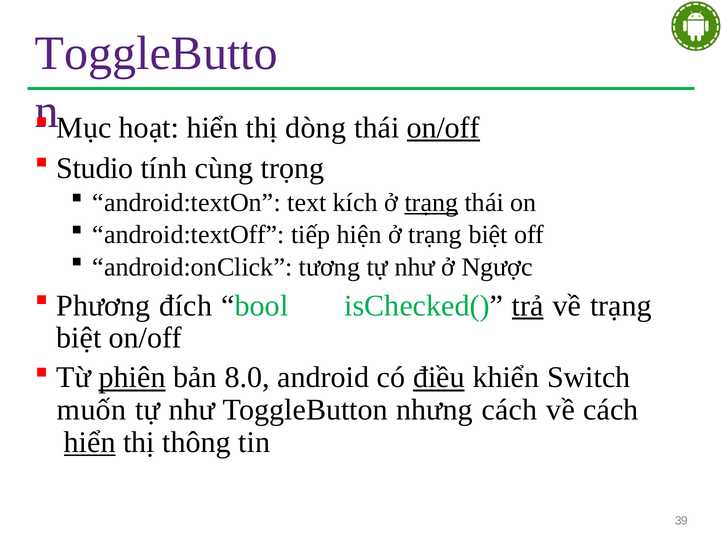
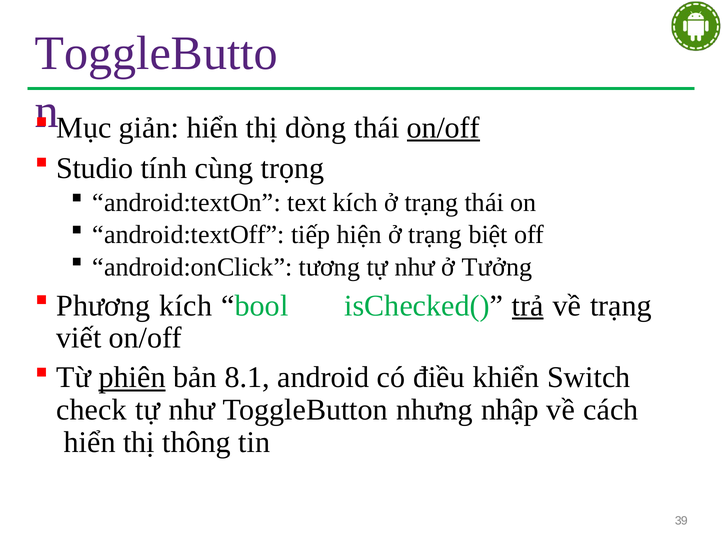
hoạt: hoạt -> giản
trạng at (431, 203) underline: present -> none
Ngược: Ngược -> Tưởng
Phương đích: đích -> kích
biệt at (79, 338): biệt -> viết
8.0: 8.0 -> 8.1
điều underline: present -> none
muốn: muốn -> check
nhưng cách: cách -> nhập
hiển at (90, 443) underline: present -> none
